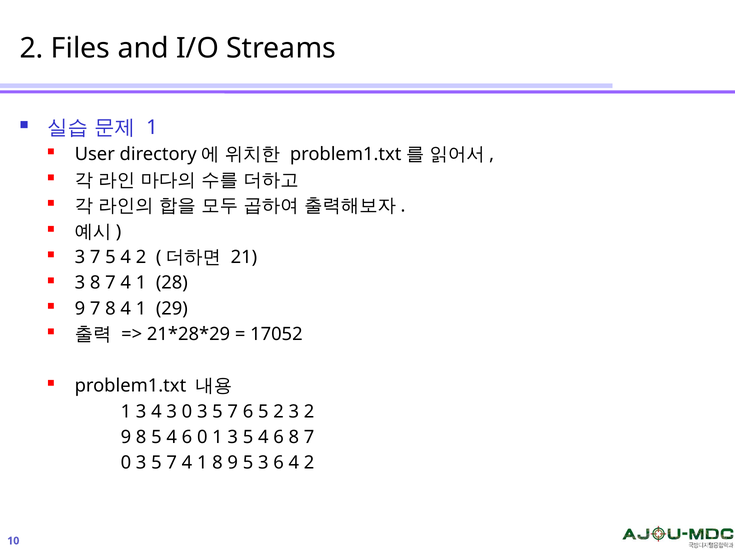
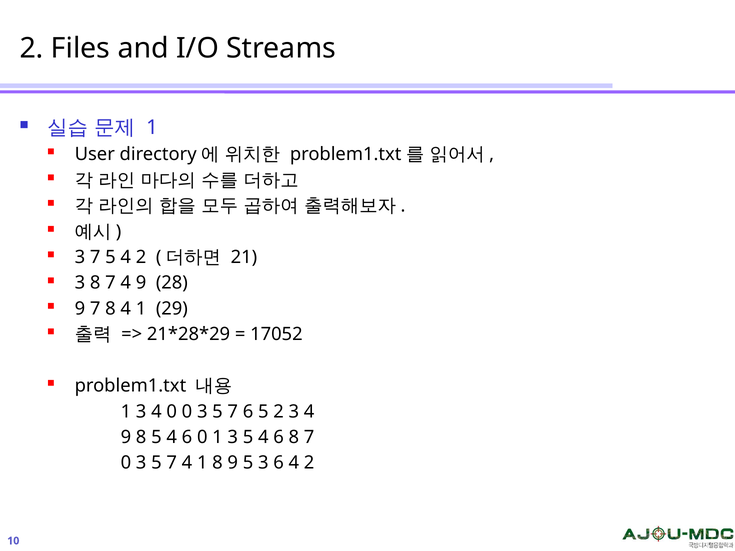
8 7 4 1: 1 -> 9
4 3: 3 -> 0
2 3 2: 2 -> 4
